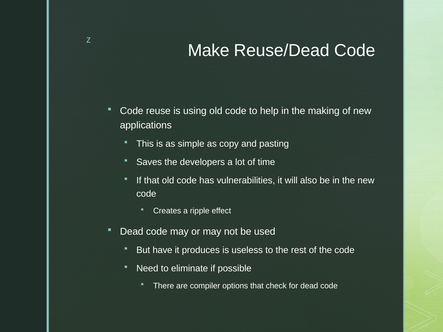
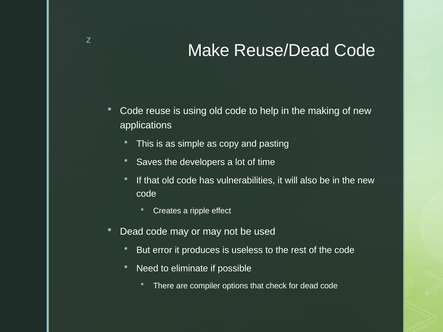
have: have -> error
